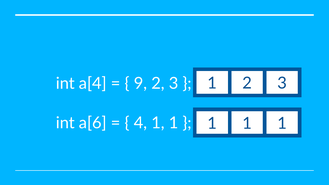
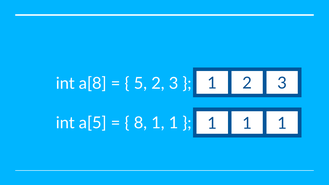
a[4: a[4 -> a[8
9: 9 -> 5
a[6: a[6 -> a[5
4: 4 -> 8
